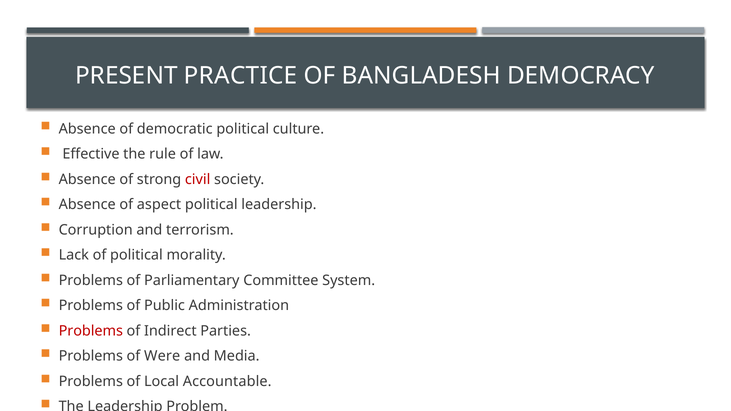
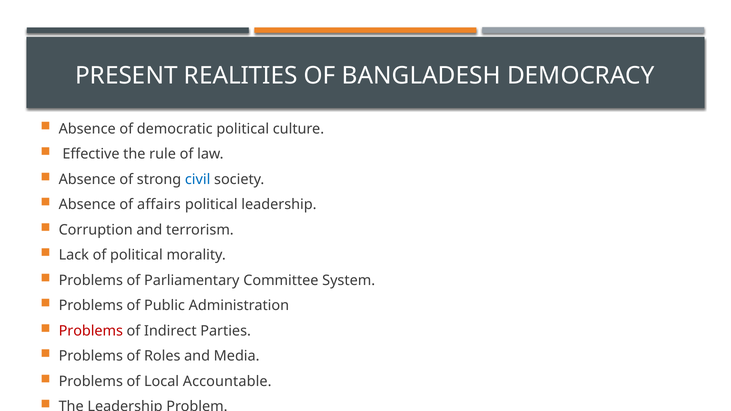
PRACTICE: PRACTICE -> REALITIES
civil colour: red -> blue
aspect: aspect -> affairs
Were: Were -> Roles
